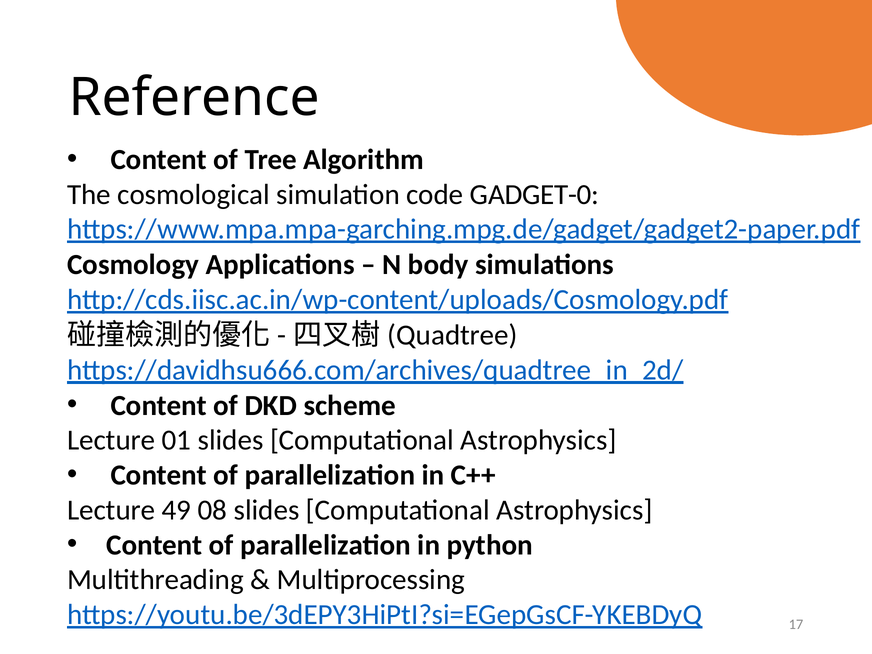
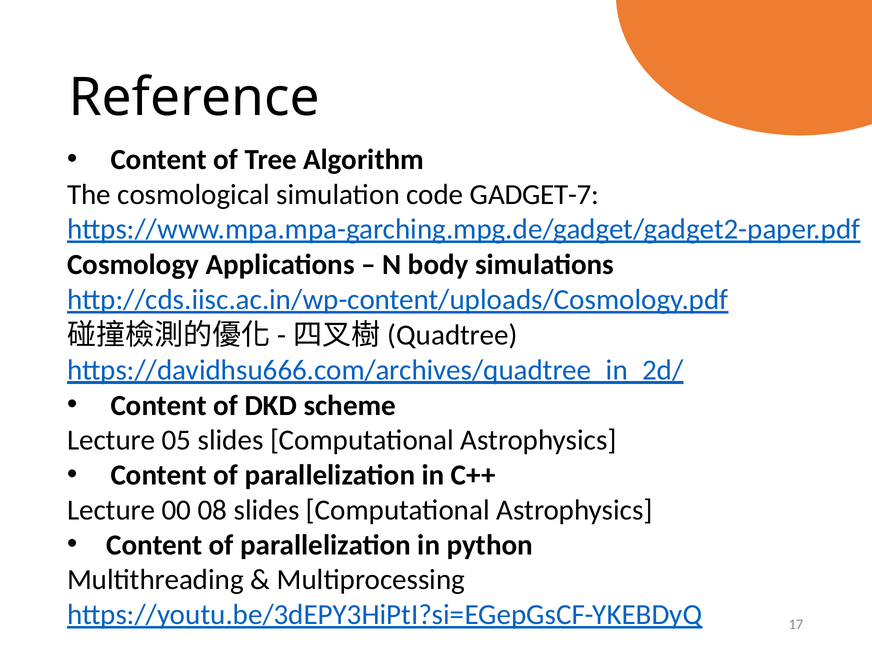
GADGET-0: GADGET-0 -> GADGET-7
01: 01 -> 05
49: 49 -> 00
